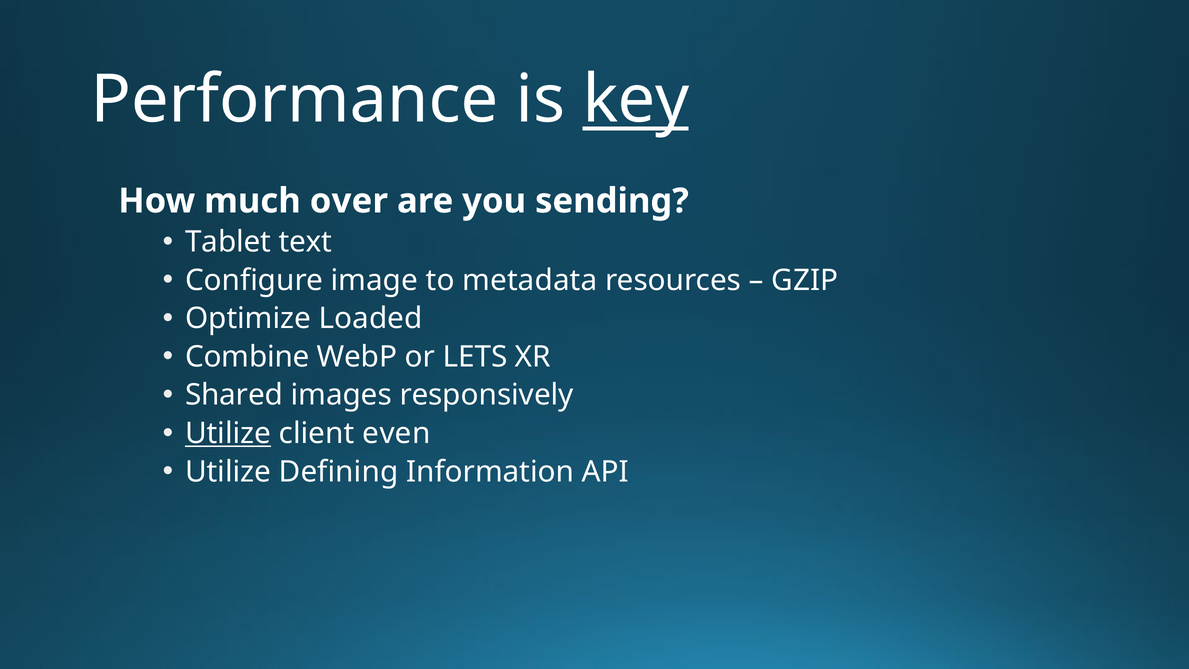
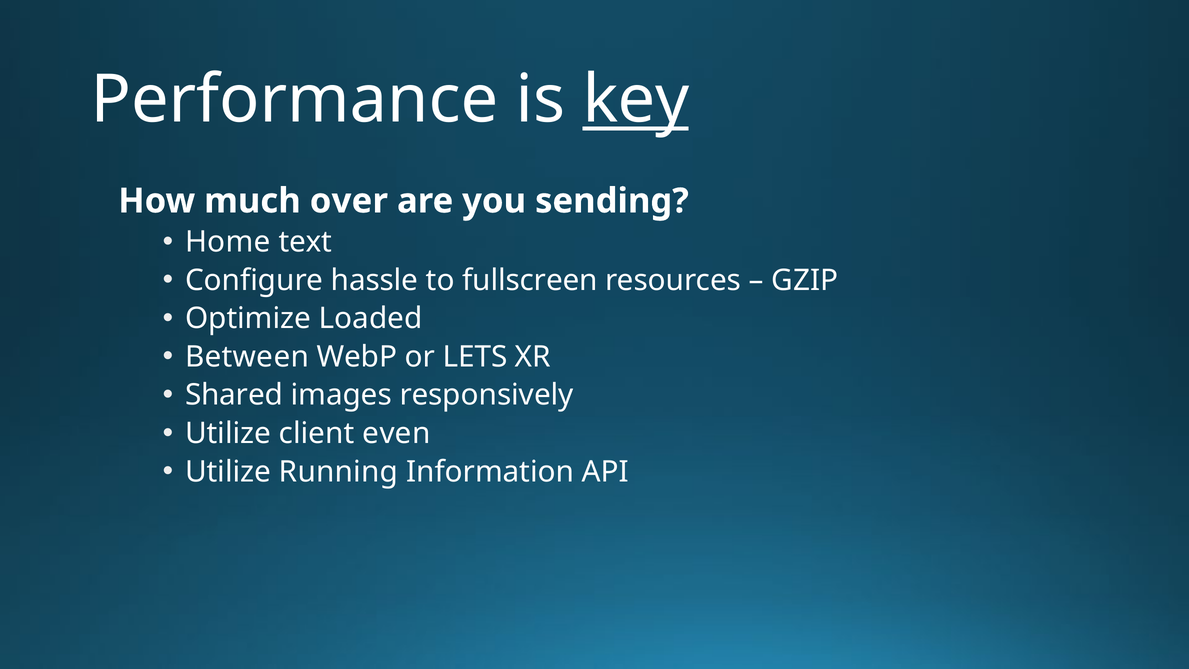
Tablet: Tablet -> Home
image: image -> hassle
metadata: metadata -> fullscreen
Combine: Combine -> Between
Utilize at (228, 433) underline: present -> none
Defining: Defining -> Running
